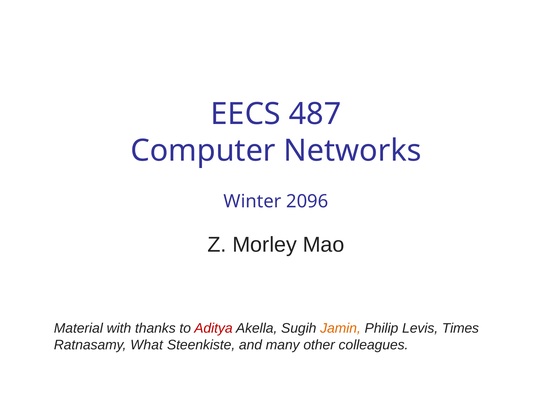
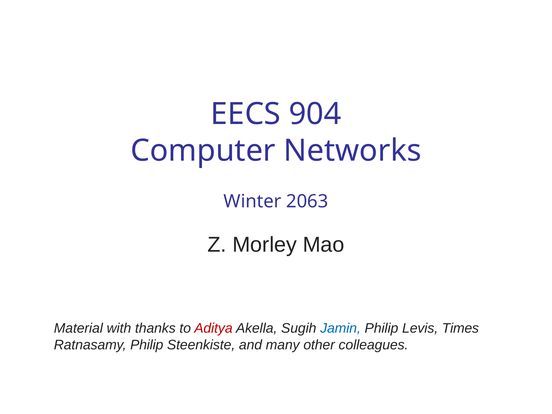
487: 487 -> 904
2096: 2096 -> 2063
Jamin colour: orange -> blue
Ratnasamy What: What -> Philip
